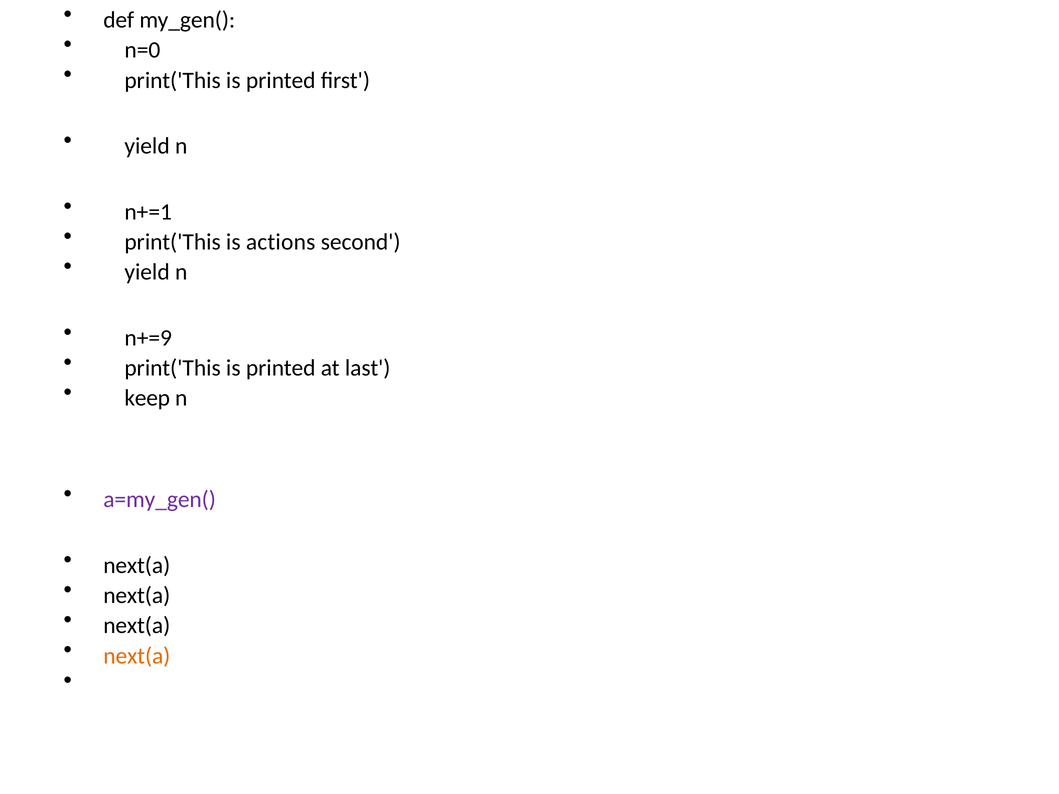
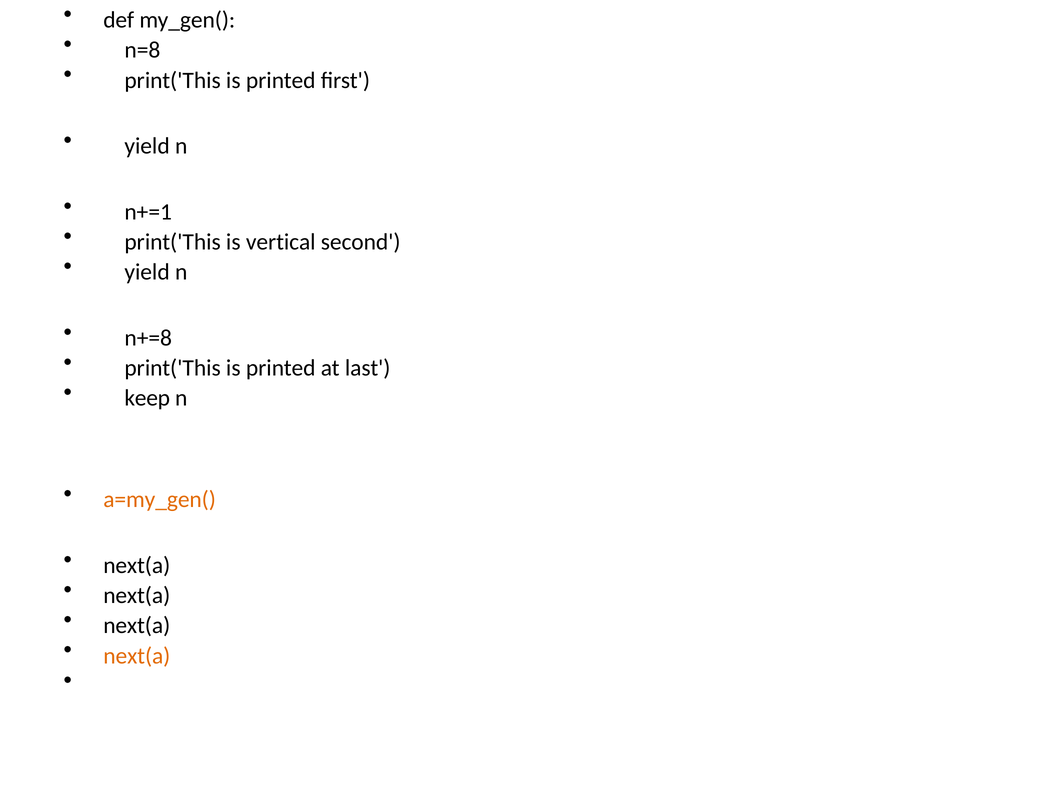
n=0: n=0 -> n=8
actions: actions -> vertical
n+=9: n+=9 -> n+=8
a=my_gen( colour: purple -> orange
